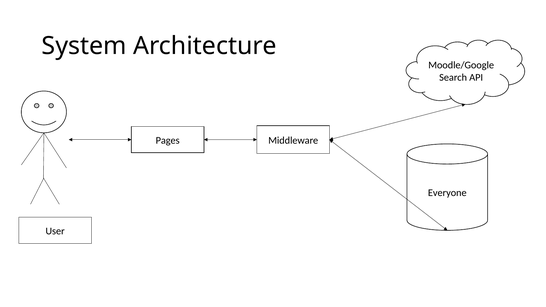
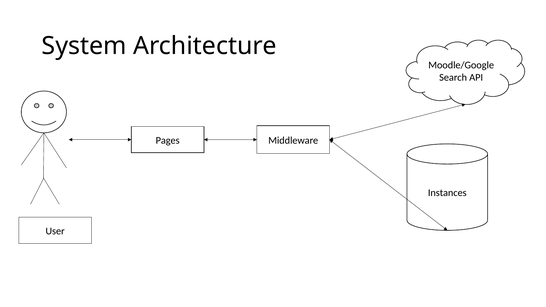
Everyone: Everyone -> Instances
